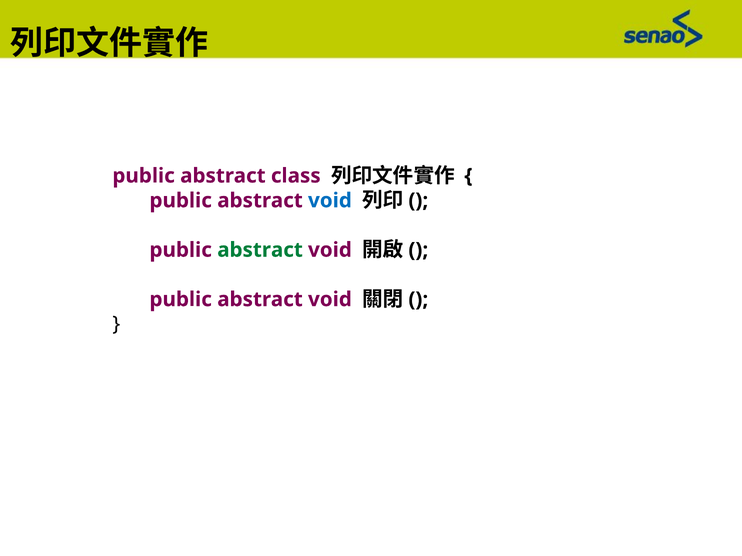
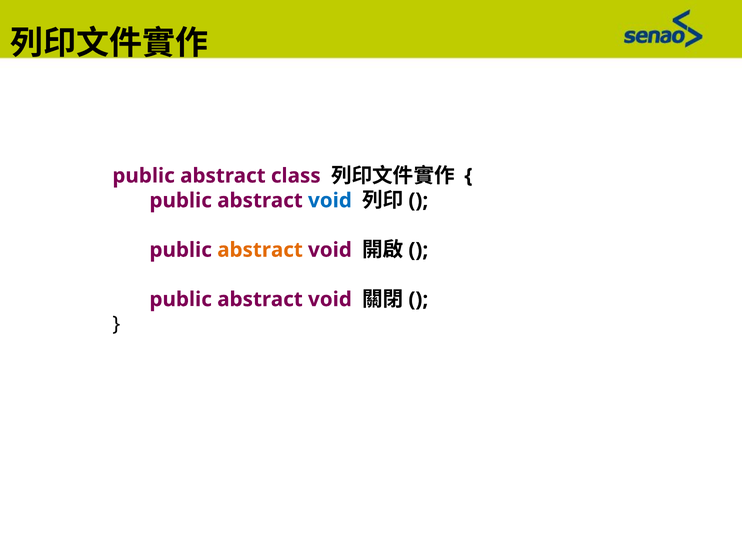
abstract at (260, 250) colour: green -> orange
